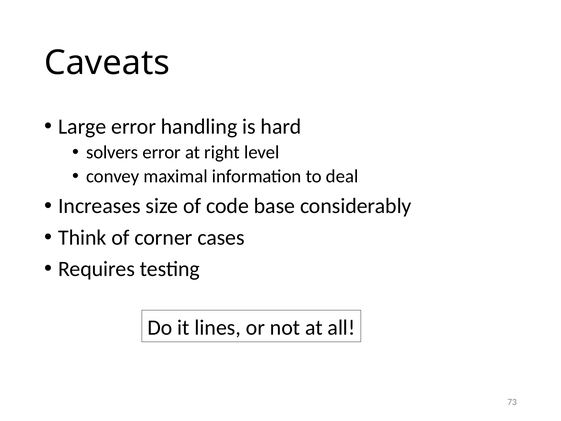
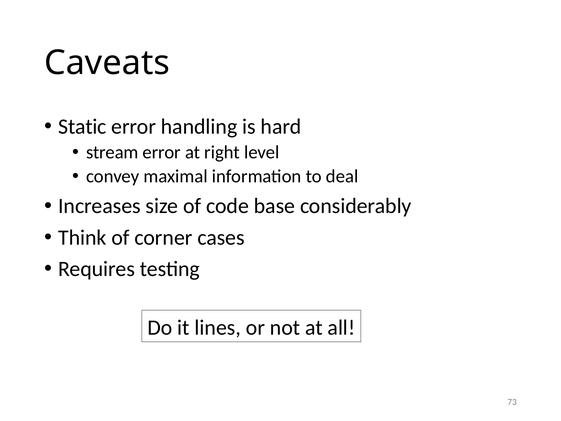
Large: Large -> Static
solvers: solvers -> stream
